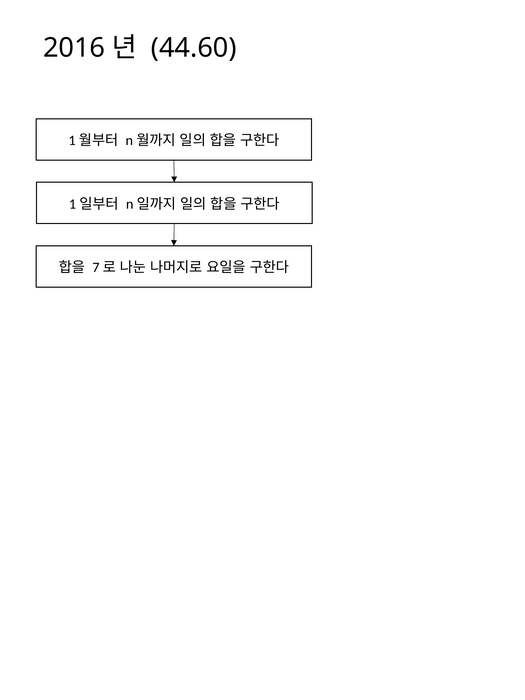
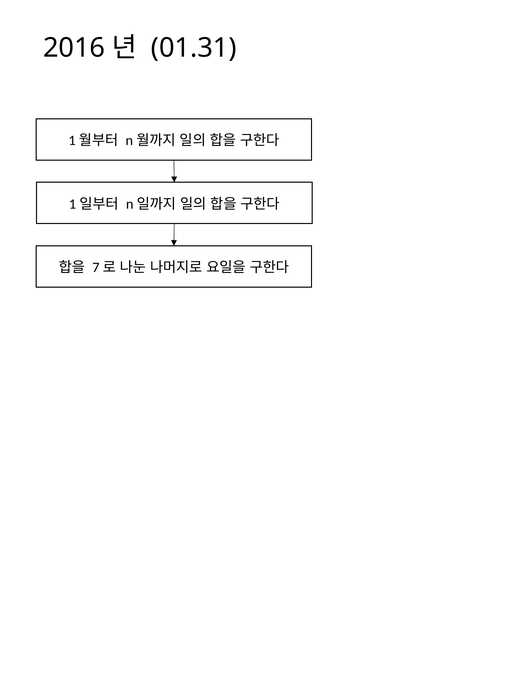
44.60: 44.60 -> 01.31
